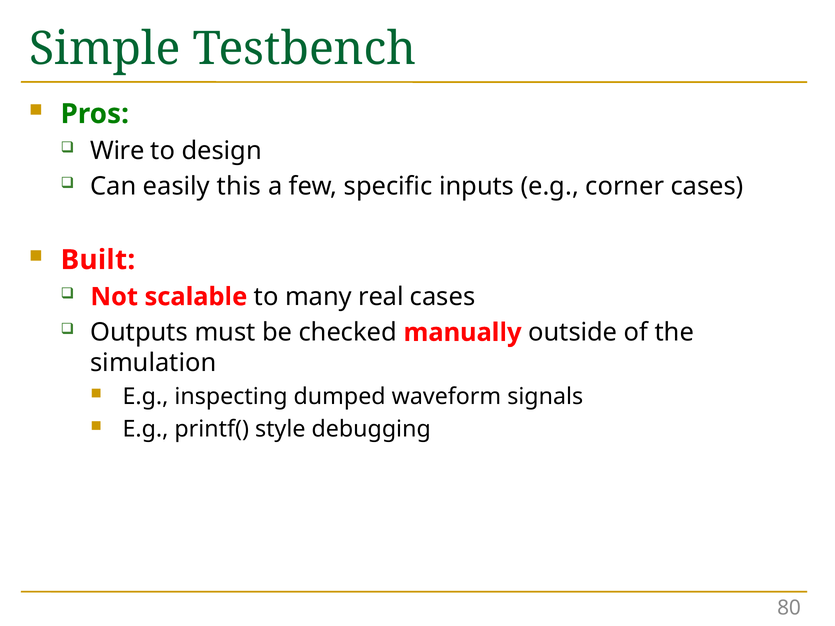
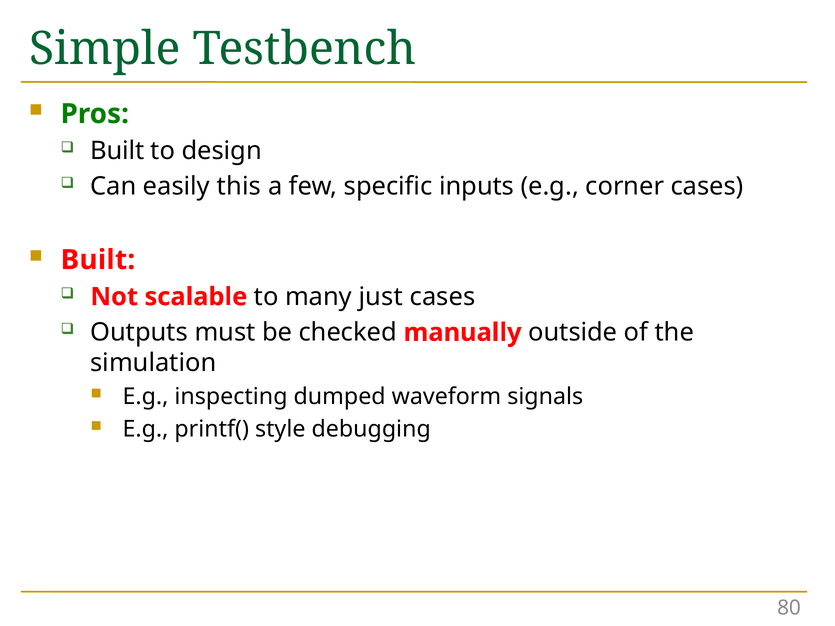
Wire at (117, 151): Wire -> Built
real: real -> just
